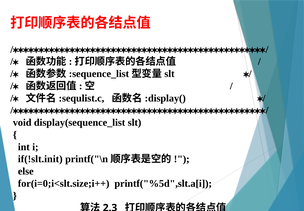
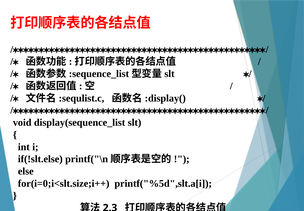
if(!slt.init: if(!slt.init -> if(!slt.else
